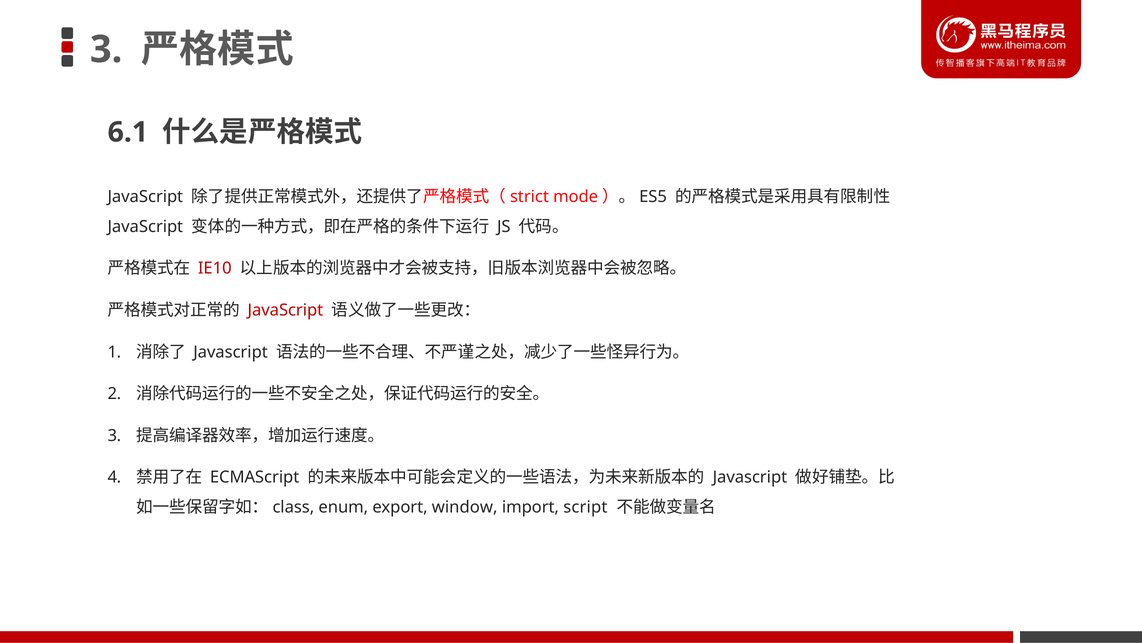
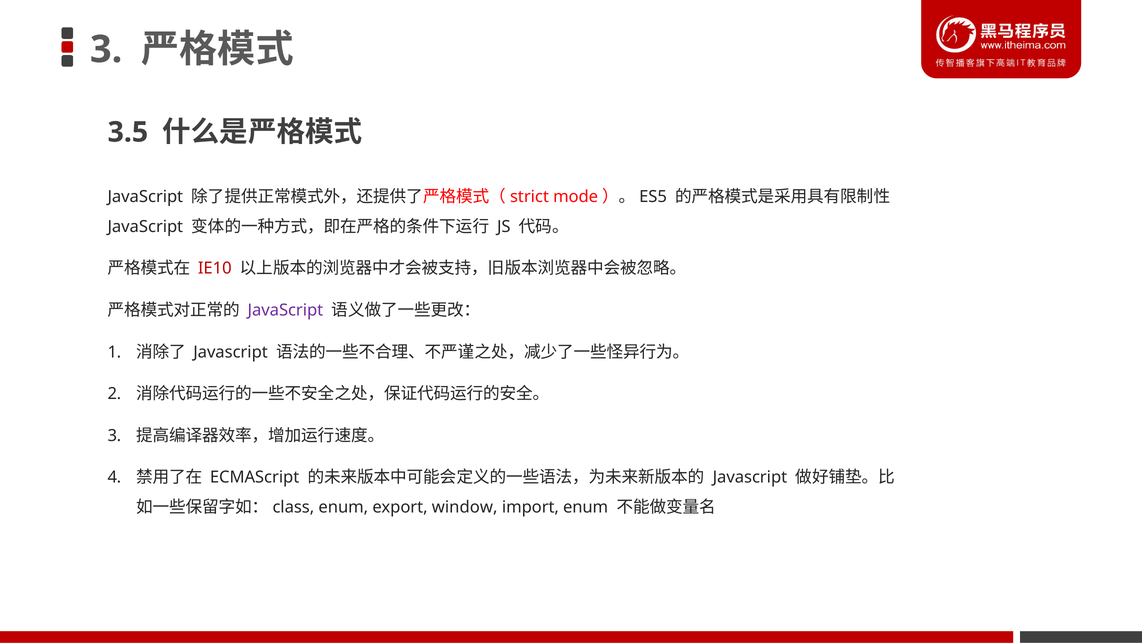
6.1: 6.1 -> 3.5
JavaScript at (285, 310) colour: red -> purple
import script: script -> enum
